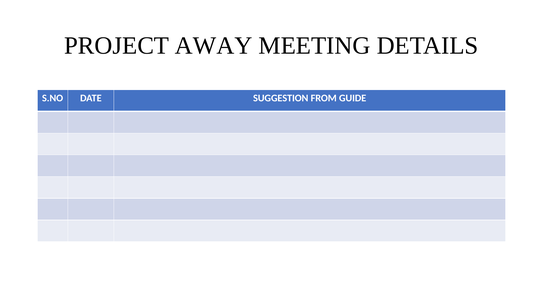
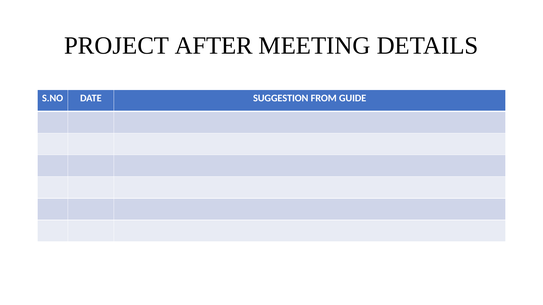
AWAY: AWAY -> AFTER
